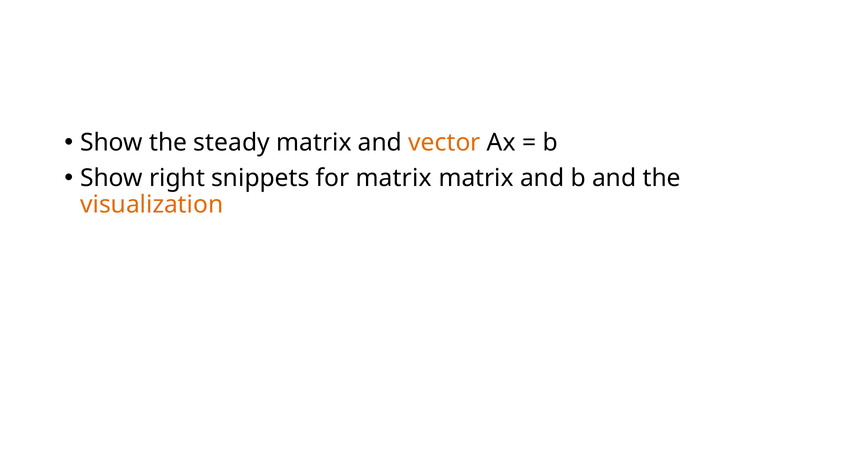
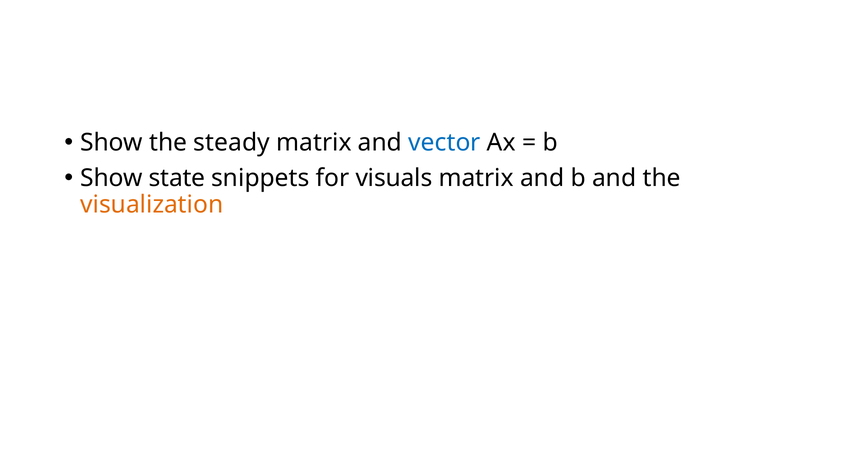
vector colour: orange -> blue
right: right -> state
for matrix: matrix -> visuals
